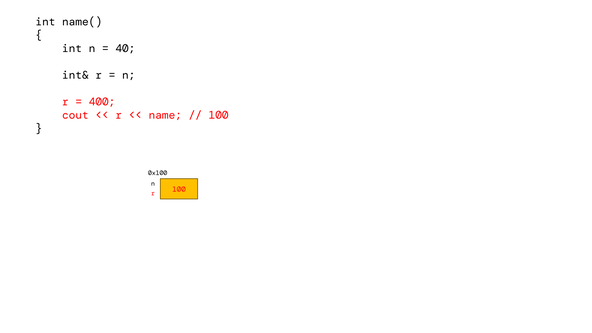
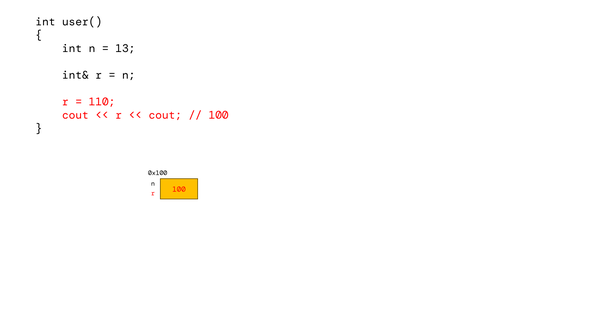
name(: name( -> user(
40: 40 -> 13
400: 400 -> 110
name at (165, 115): name -> cout
